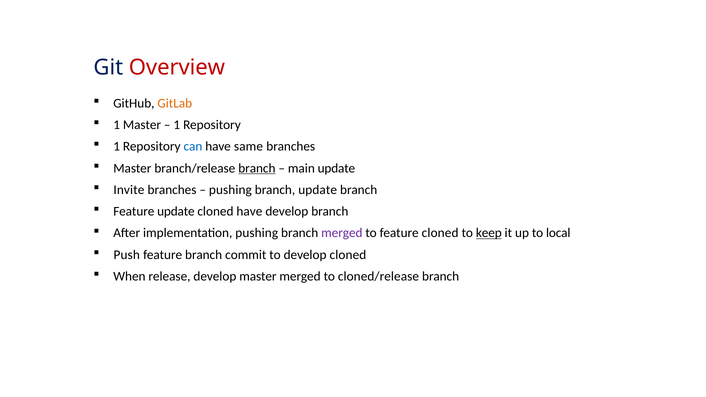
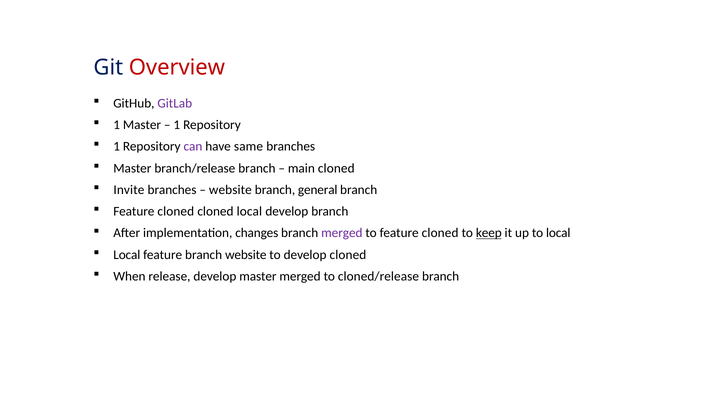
GitLab colour: orange -> purple
can colour: blue -> purple
branch at (257, 168) underline: present -> none
main update: update -> cloned
pushing at (230, 190): pushing -> website
branch update: update -> general
update at (176, 212): update -> cloned
cloned have: have -> local
implementation pushing: pushing -> changes
Push at (127, 255): Push -> Local
branch commit: commit -> website
